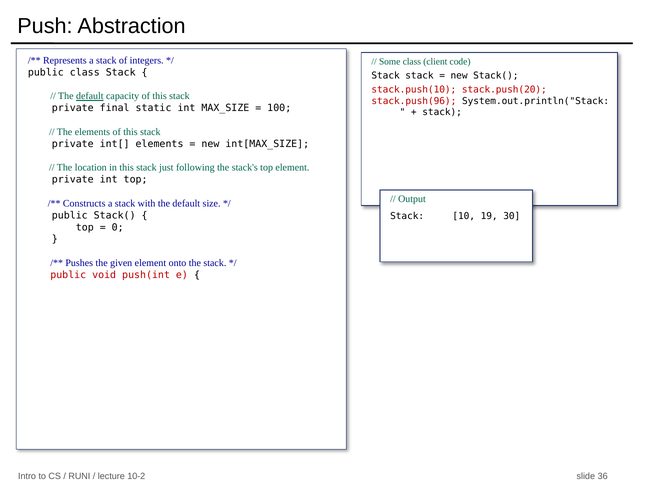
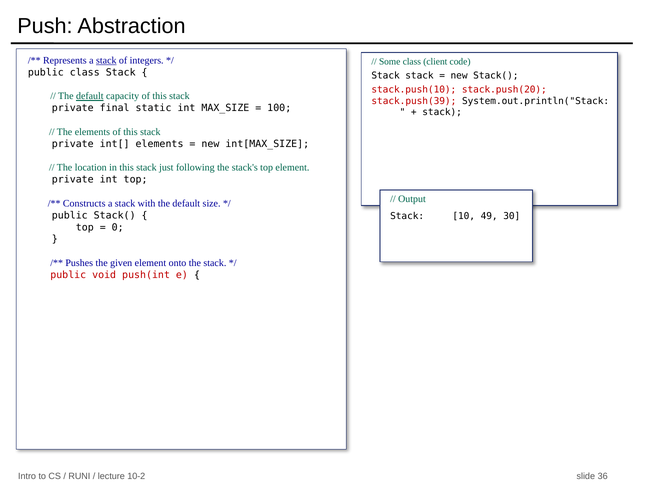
stack at (106, 60) underline: none -> present
stack.push(96: stack.push(96 -> stack.push(39
19: 19 -> 49
